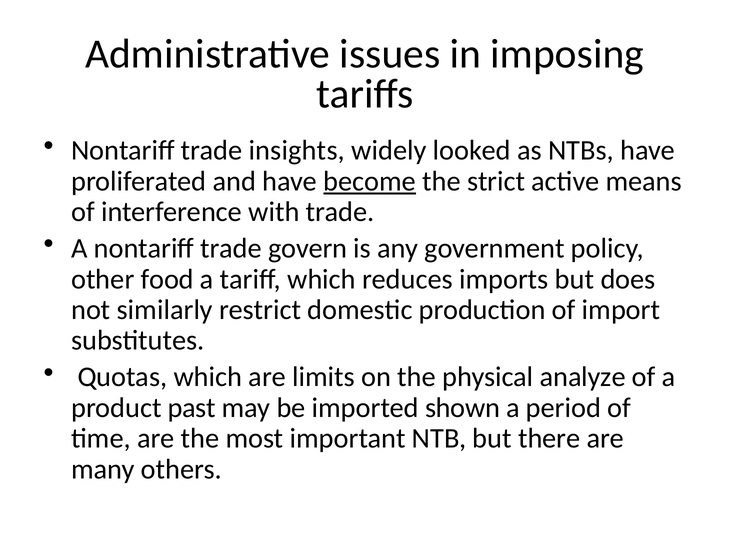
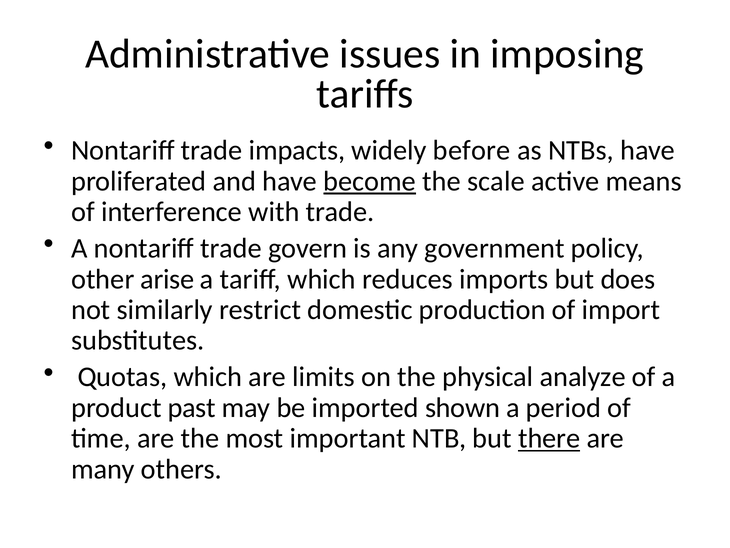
insights: insights -> impacts
looked: looked -> before
strict: strict -> scale
food: food -> arise
there underline: none -> present
